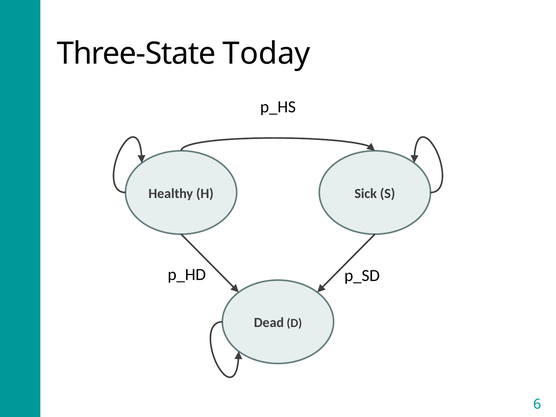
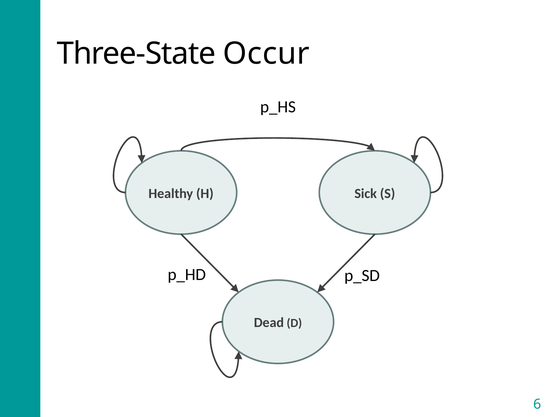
Today: Today -> Occur
